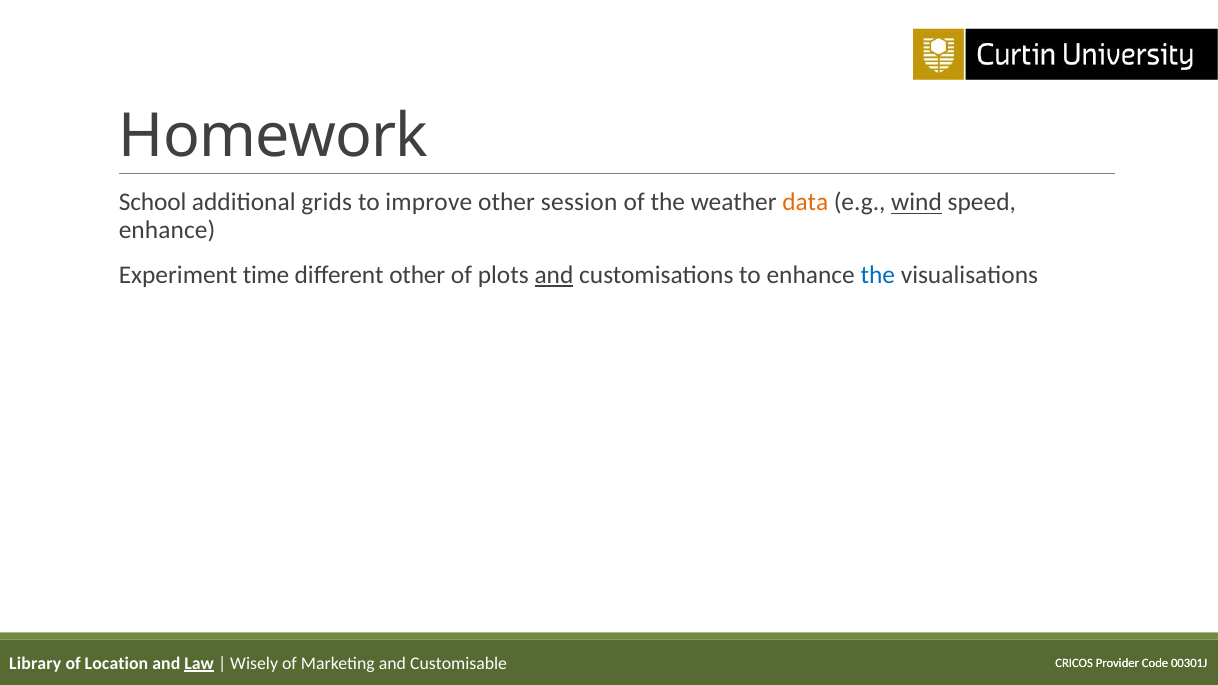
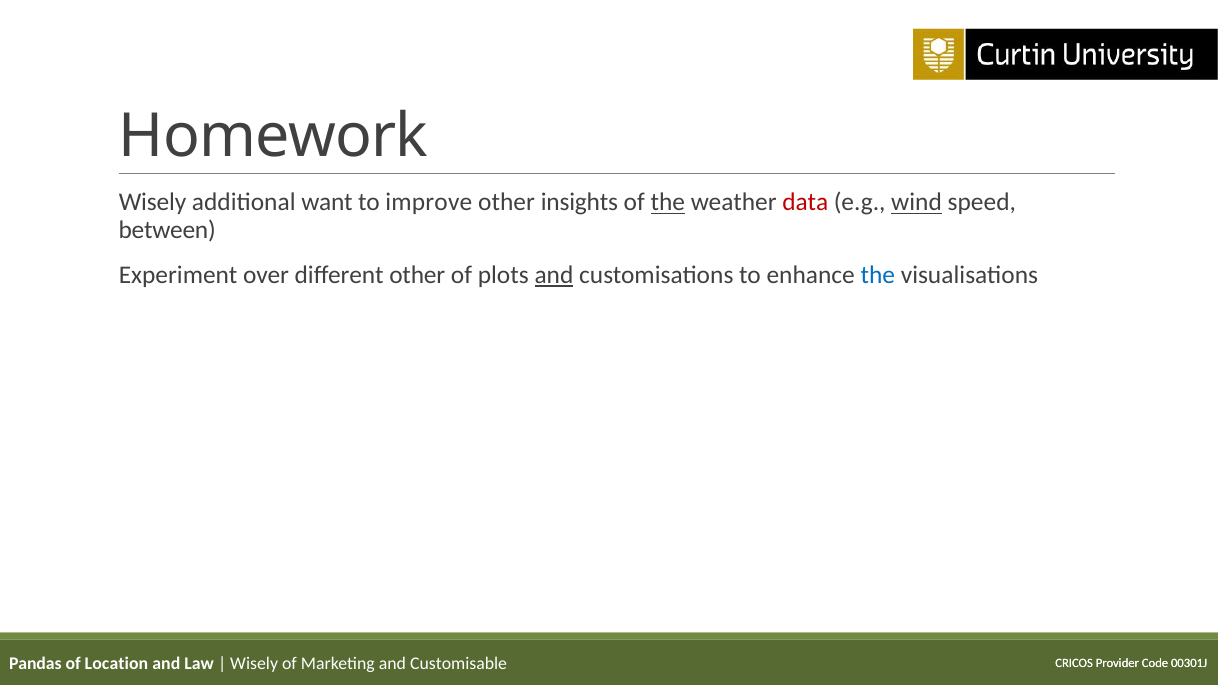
School at (153, 203): School -> Wisely
grids: grids -> want
session: session -> insights
the at (668, 203) underline: none -> present
data colour: orange -> red
enhance at (167, 230): enhance -> between
time: time -> over
Library: Library -> Pandas
Law underline: present -> none
